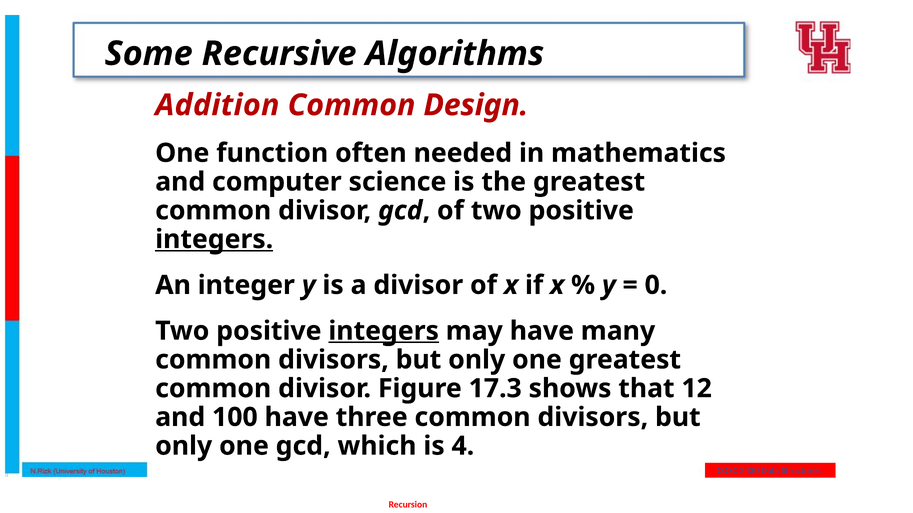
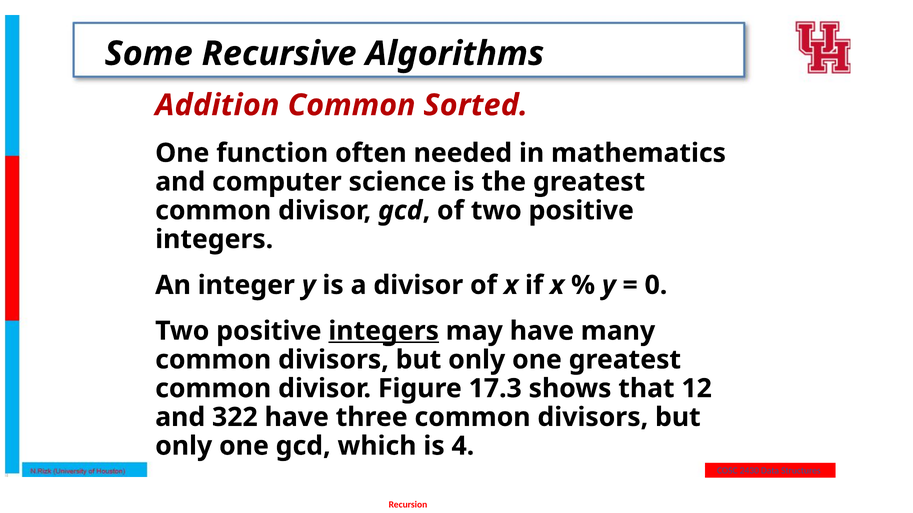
Design: Design -> Sorted
integers at (214, 240) underline: present -> none
100: 100 -> 322
